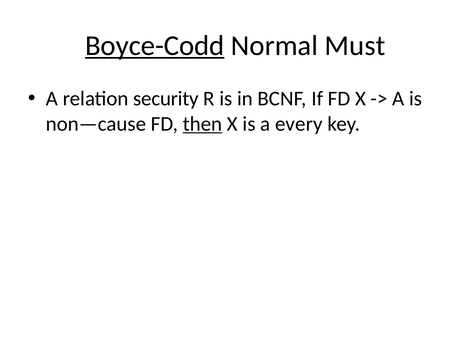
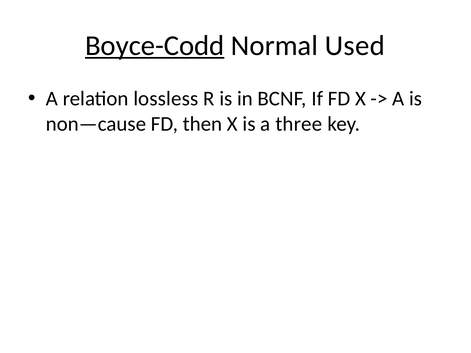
Must: Must -> Used
security: security -> lossless
then underline: present -> none
every: every -> three
